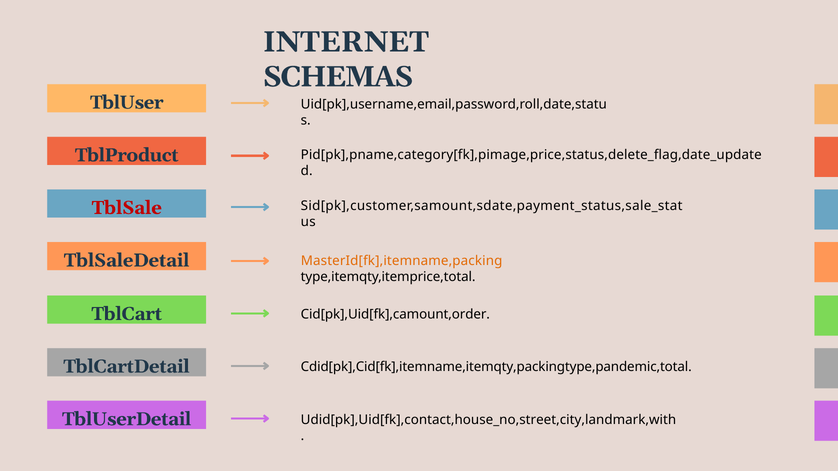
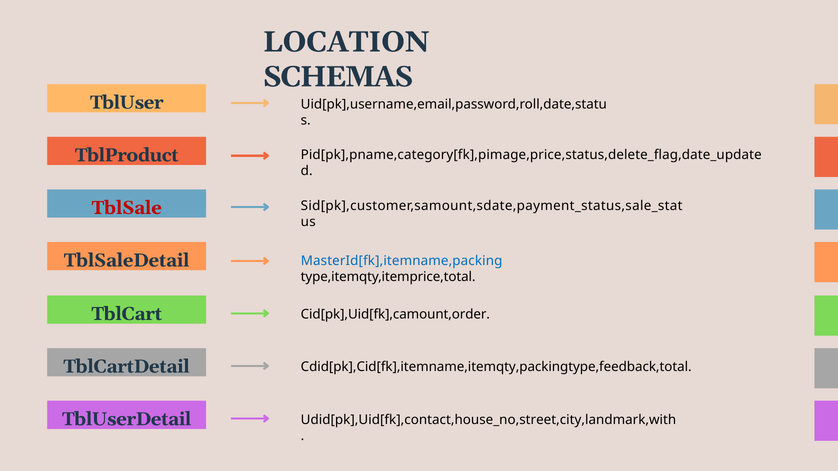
INTERNET: INTERNET -> LOCATION
MasterId[fk],itemname,packing colour: orange -> blue
Cdid[pk],Cid[fk],itemname,itemqty,packingtype,pandemic,total: Cdid[pk],Cid[fk],itemname,itemqty,packingtype,pandemic,total -> Cdid[pk],Cid[fk],itemname,itemqty,packingtype,feedback,total
